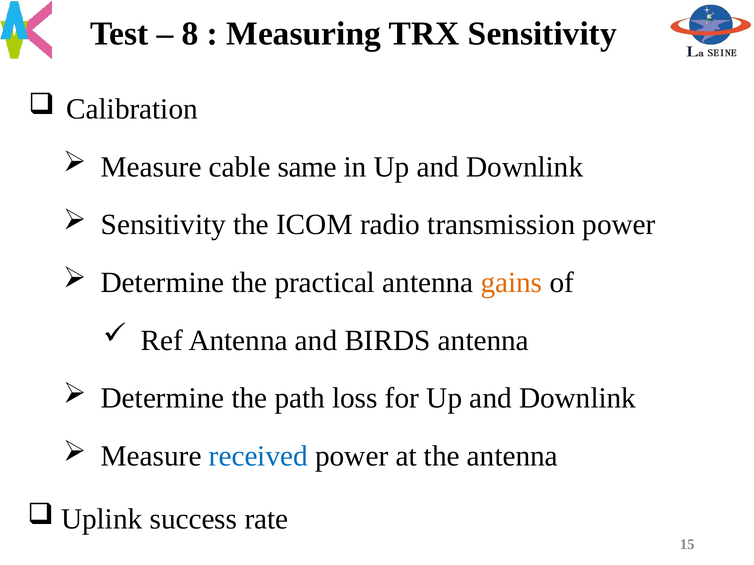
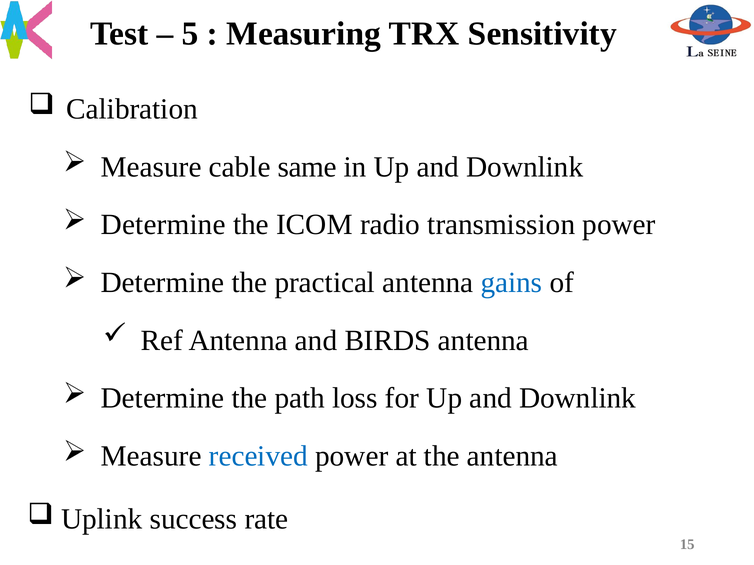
8: 8 -> 5
Sensitivity at (163, 225): Sensitivity -> Determine
gains colour: orange -> blue
